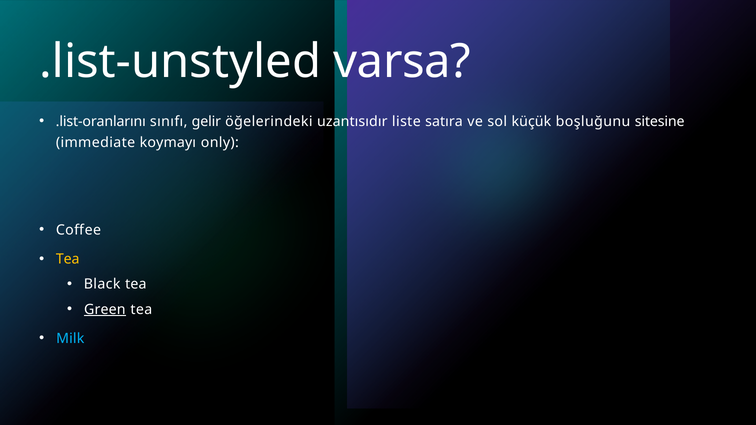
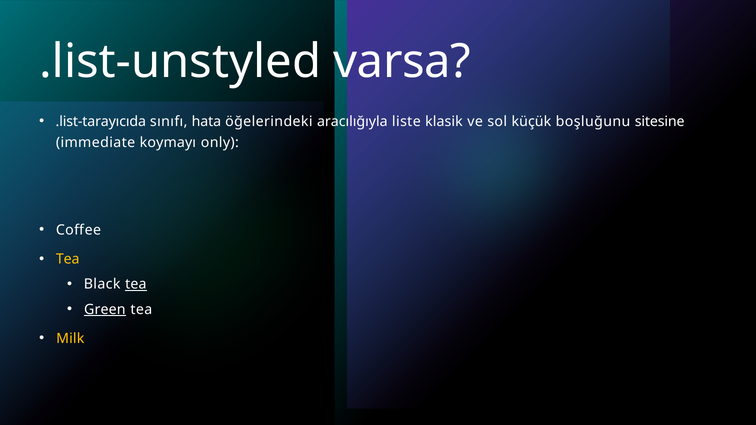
.list-oranlarını: .list-oranlarını -> .list-tarayıcıda
gelir: gelir -> hata
uzantısıdır: uzantısıdır -> aracılığıyla
satıra: satıra -> klasik
tea at (136, 284) underline: none -> present
Milk colour: light blue -> yellow
